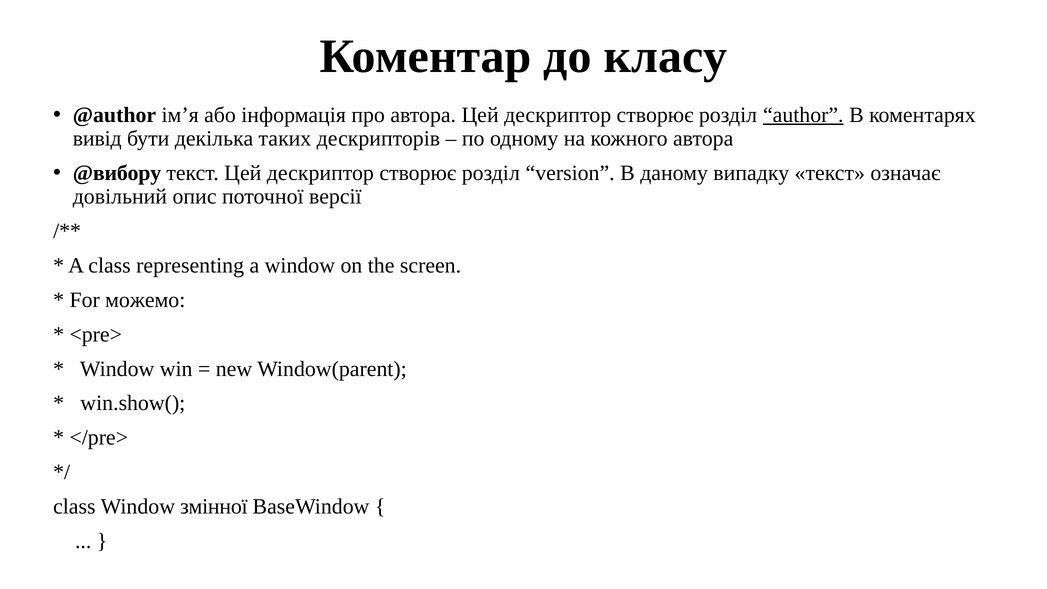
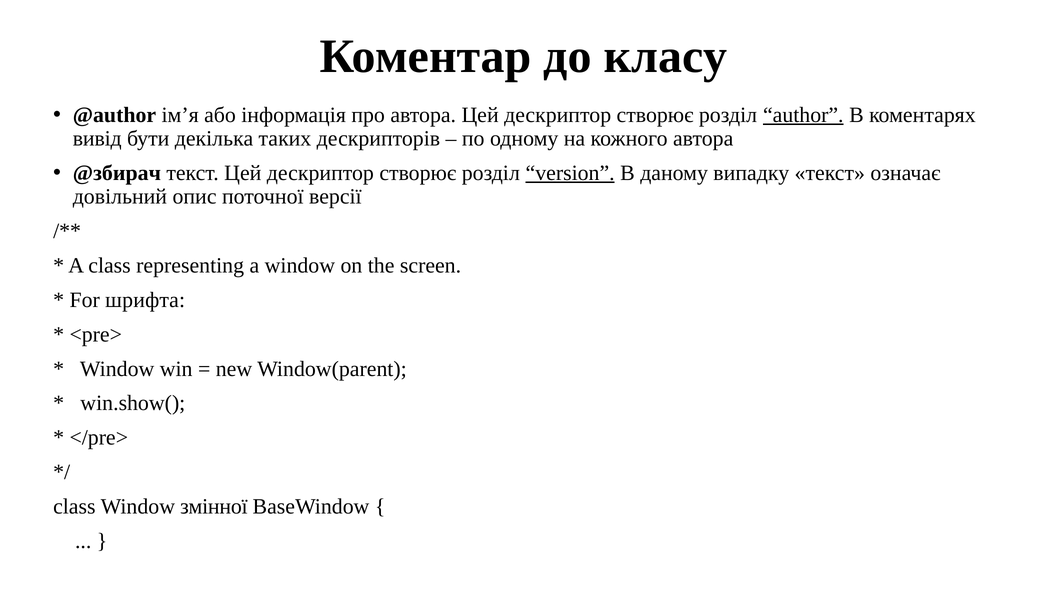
@вибору: @вибору -> @збирач
version underline: none -> present
можемо: можемо -> шрифта
